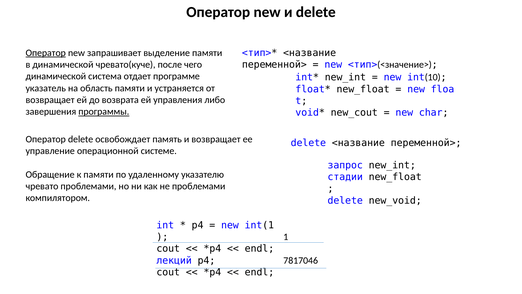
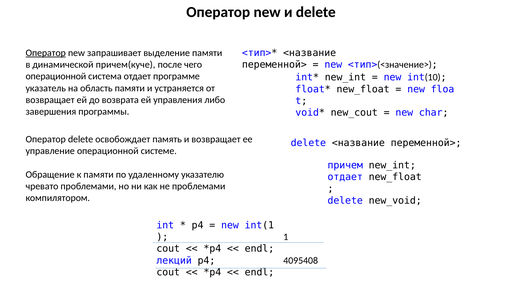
чревато(куче: чревато(куче -> причем(куче
динамической at (56, 76): динамической -> операционной
программы underline: present -> none
запрос: запрос -> причем
стадии at (345, 177): стадии -> отдает
7817046: 7817046 -> 4095408
